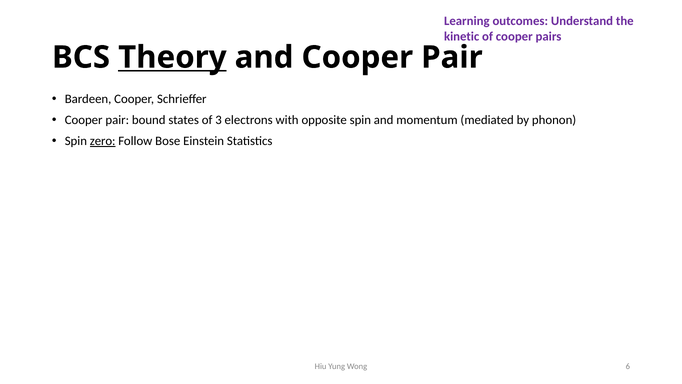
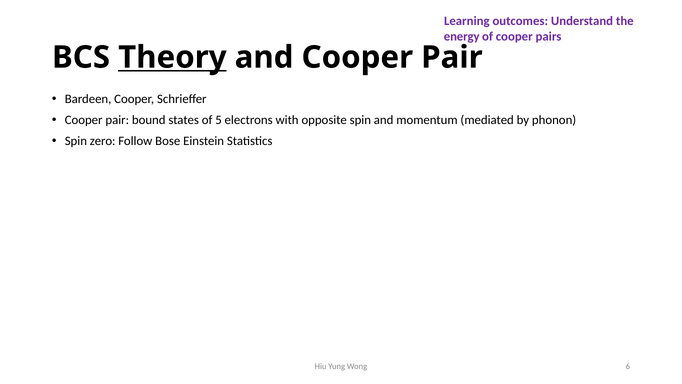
kinetic: kinetic -> energy
3: 3 -> 5
zero underline: present -> none
